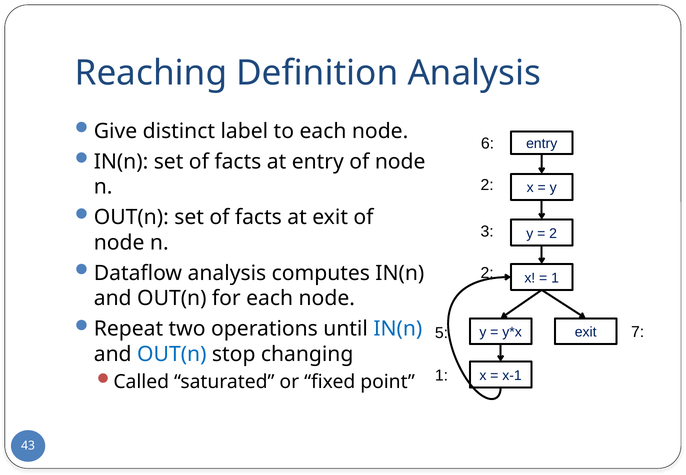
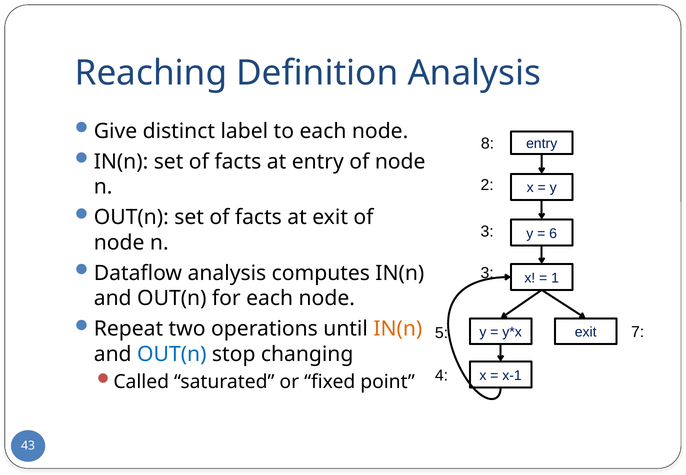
6: 6 -> 8
2 at (553, 233): 2 -> 6
2 at (487, 273): 2 -> 3
IN(n at (398, 329) colour: blue -> orange
1 at (442, 375): 1 -> 4
